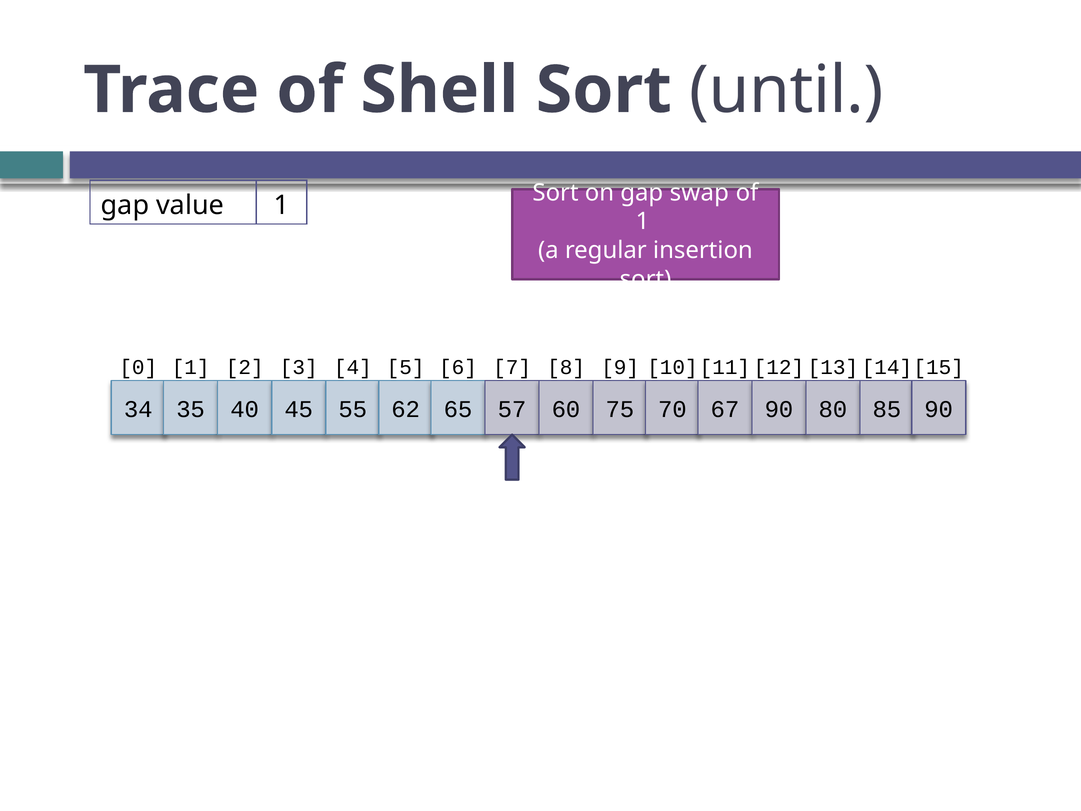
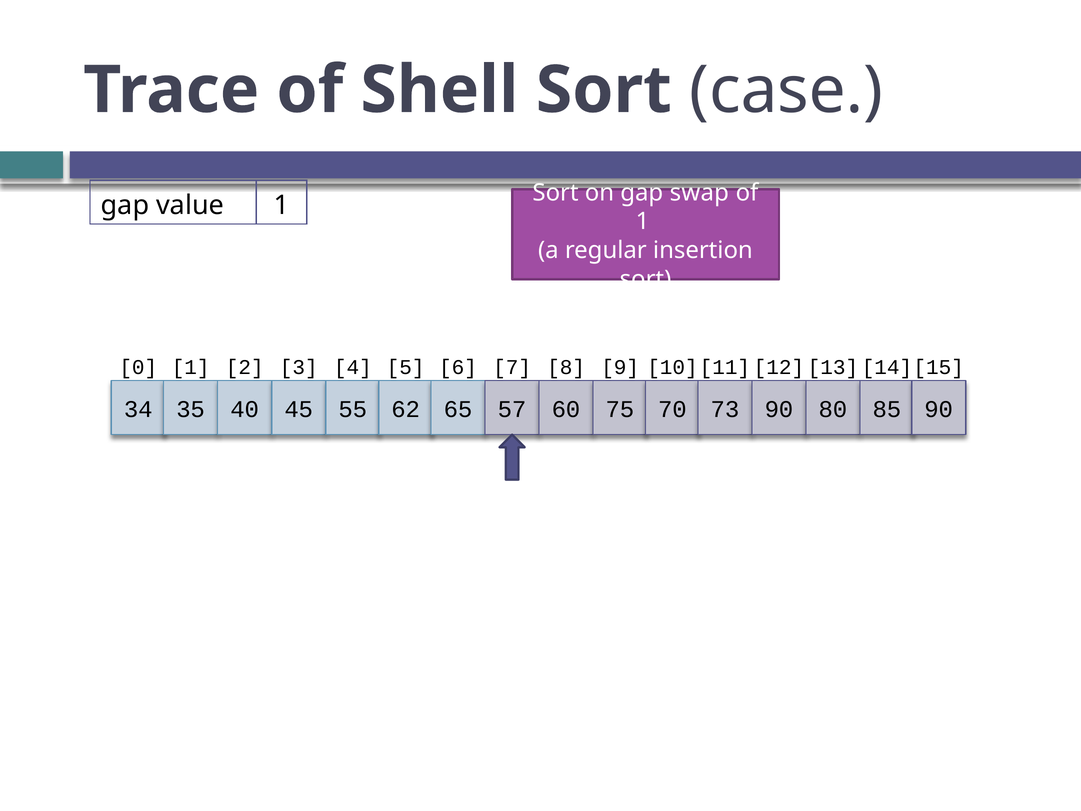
until: until -> case
67: 67 -> 73
